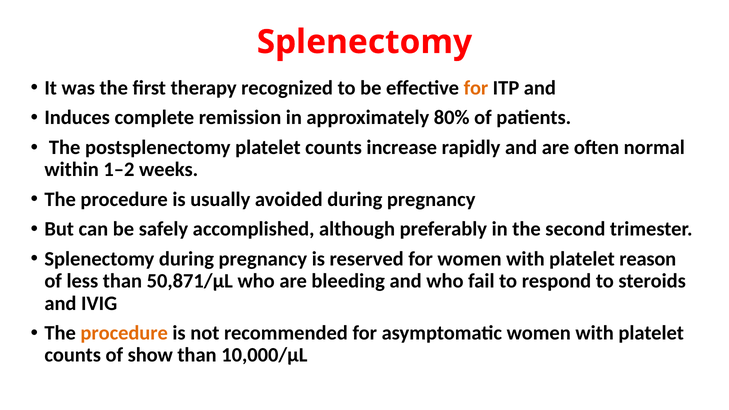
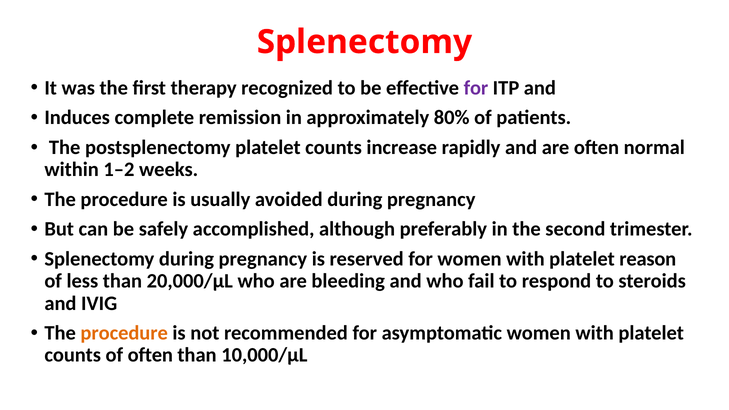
for at (476, 88) colour: orange -> purple
50,871/μL: 50,871/μL -> 20,000/μL
of show: show -> often
